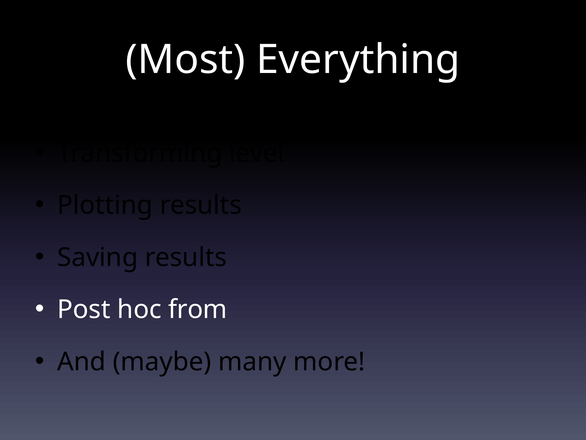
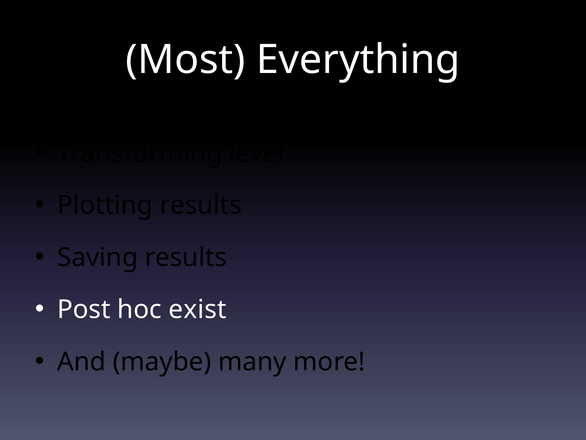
from: from -> exist
